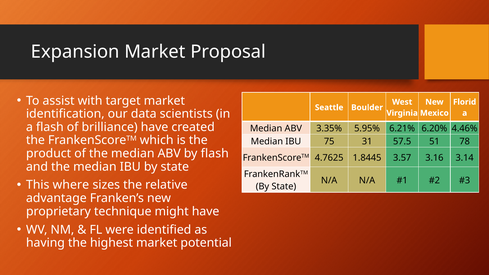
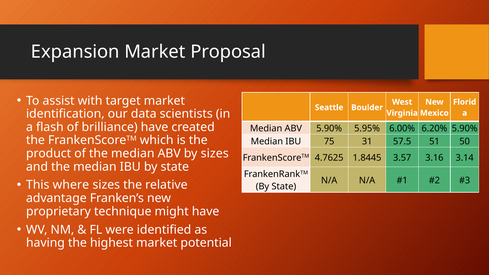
ABV 3.35%: 3.35% -> 5.90%
6.21%: 6.21% -> 6.00%
6.20% 4.46%: 4.46% -> 5.90%
78: 78 -> 50
by flash: flash -> sizes
